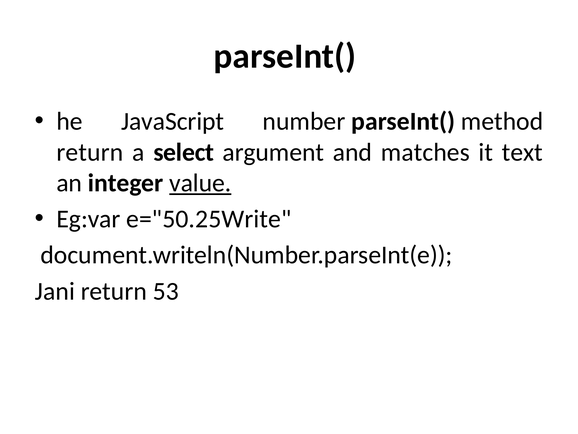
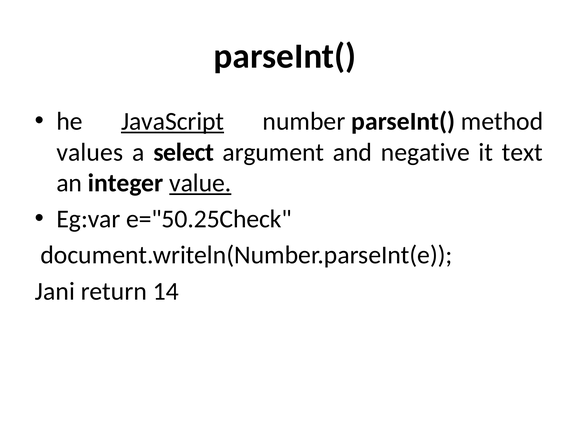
JavaScript underline: none -> present
return at (90, 152): return -> values
matches: matches -> negative
e="50.25Write: e="50.25Write -> e="50.25Check
53: 53 -> 14
